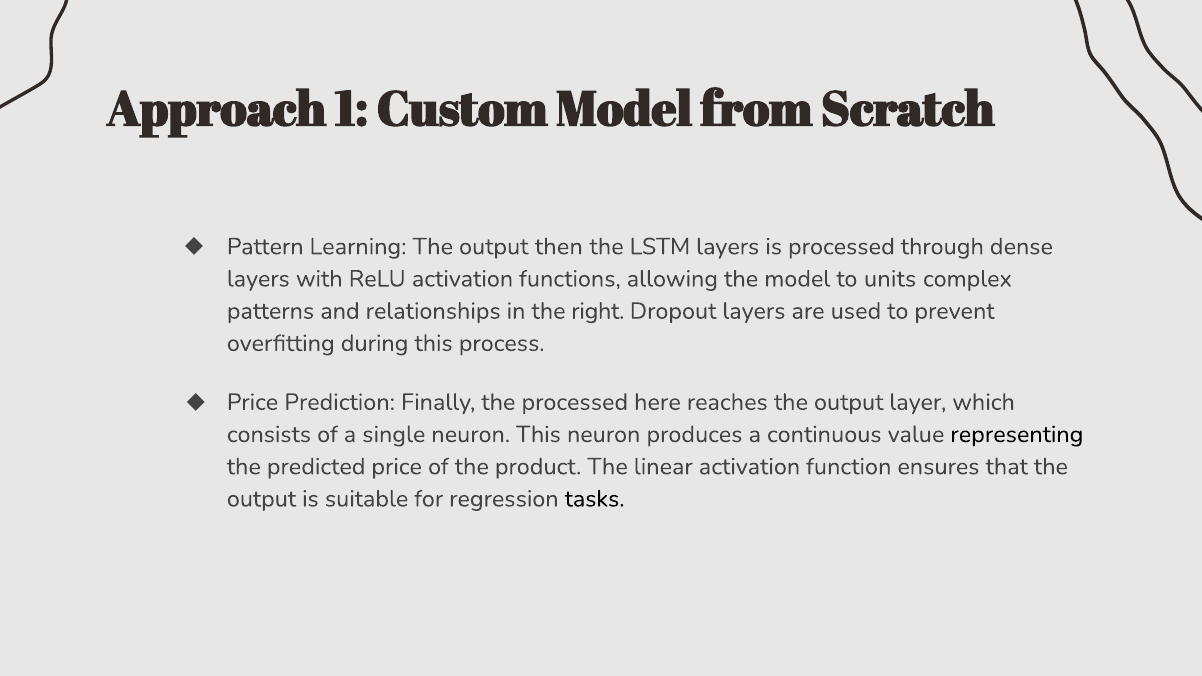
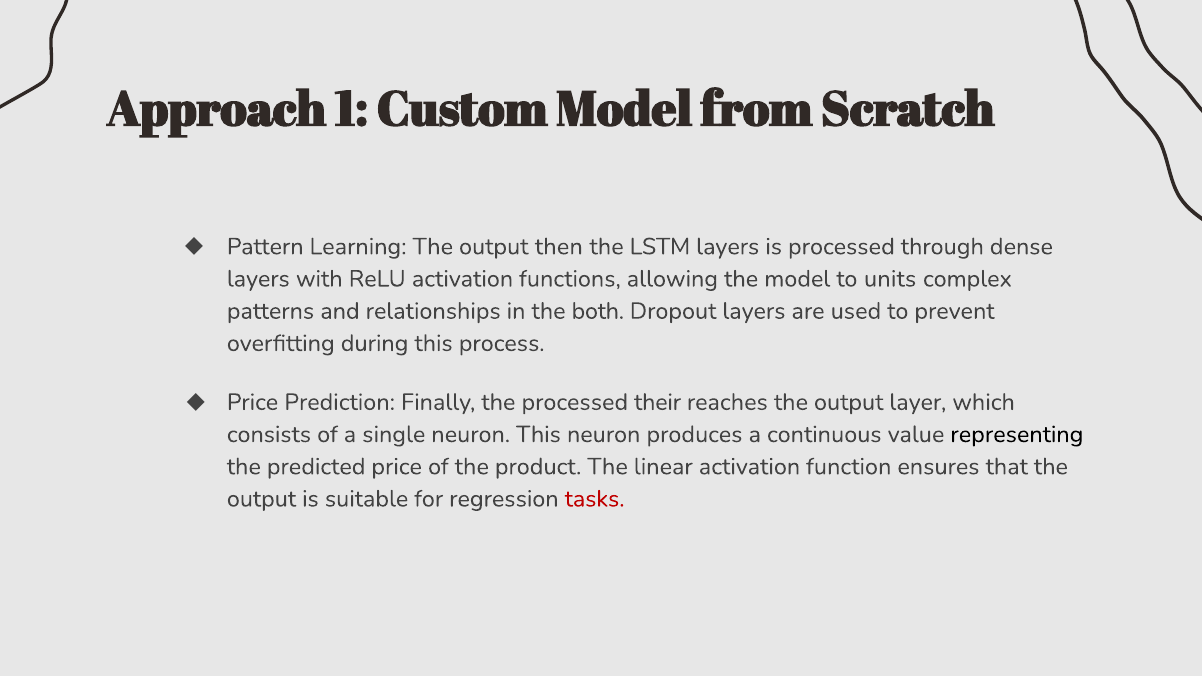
right: right -> both
here: here -> their
tasks colour: black -> red
